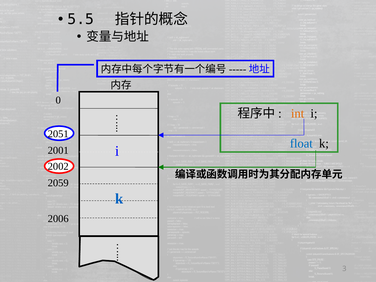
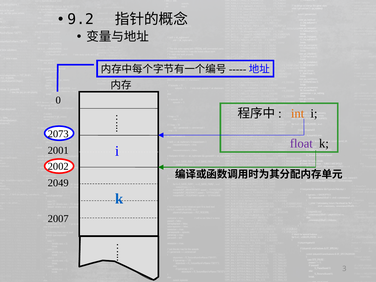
5.5: 5.5 -> 9.2
2051: 2051 -> 2073
float colour: blue -> purple
2059: 2059 -> 2049
2006: 2006 -> 2007
